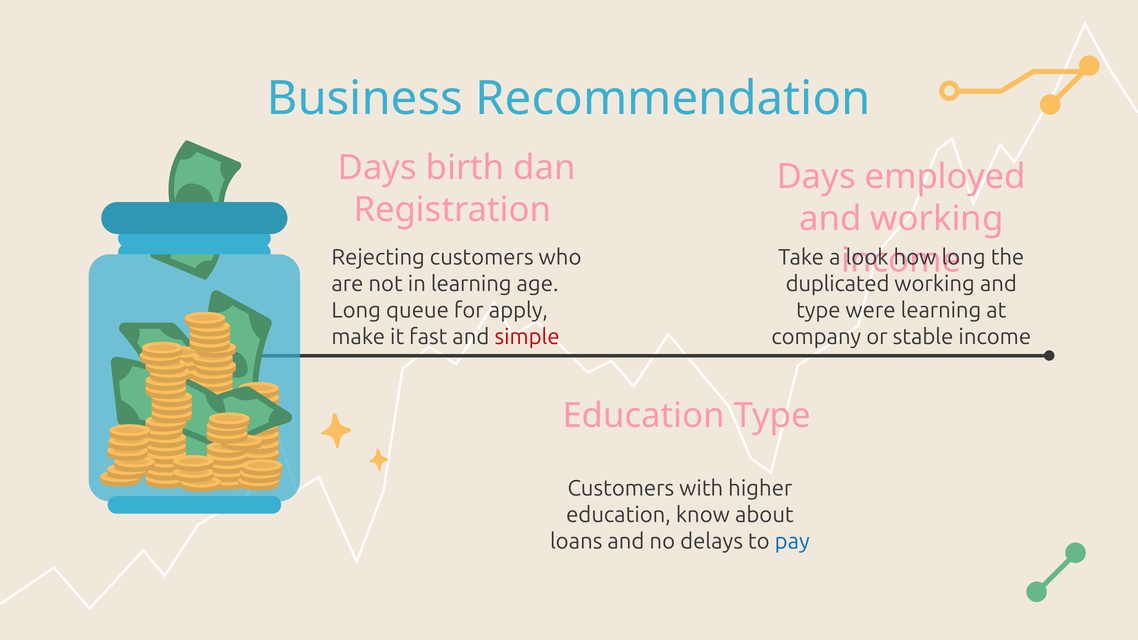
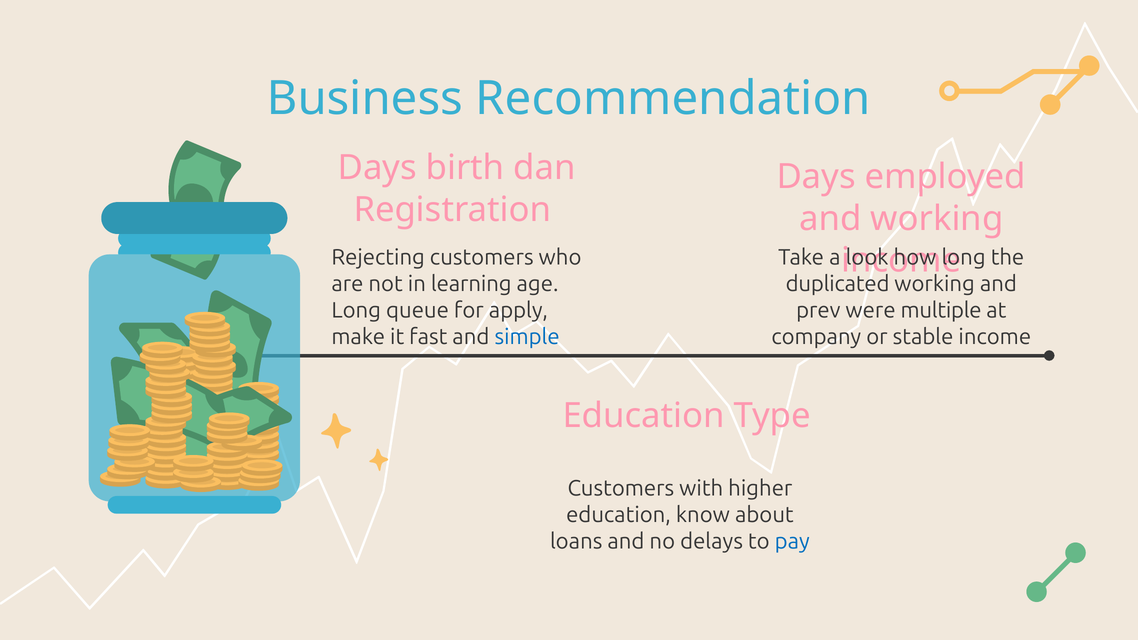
type at (818, 310): type -> prev
were learning: learning -> multiple
simple colour: red -> blue
